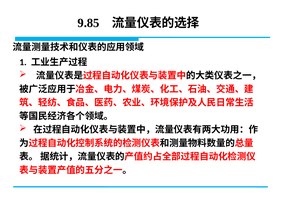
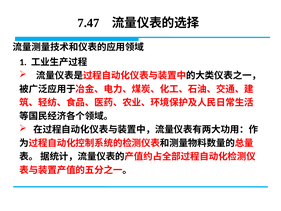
9.85: 9.85 -> 7.47
